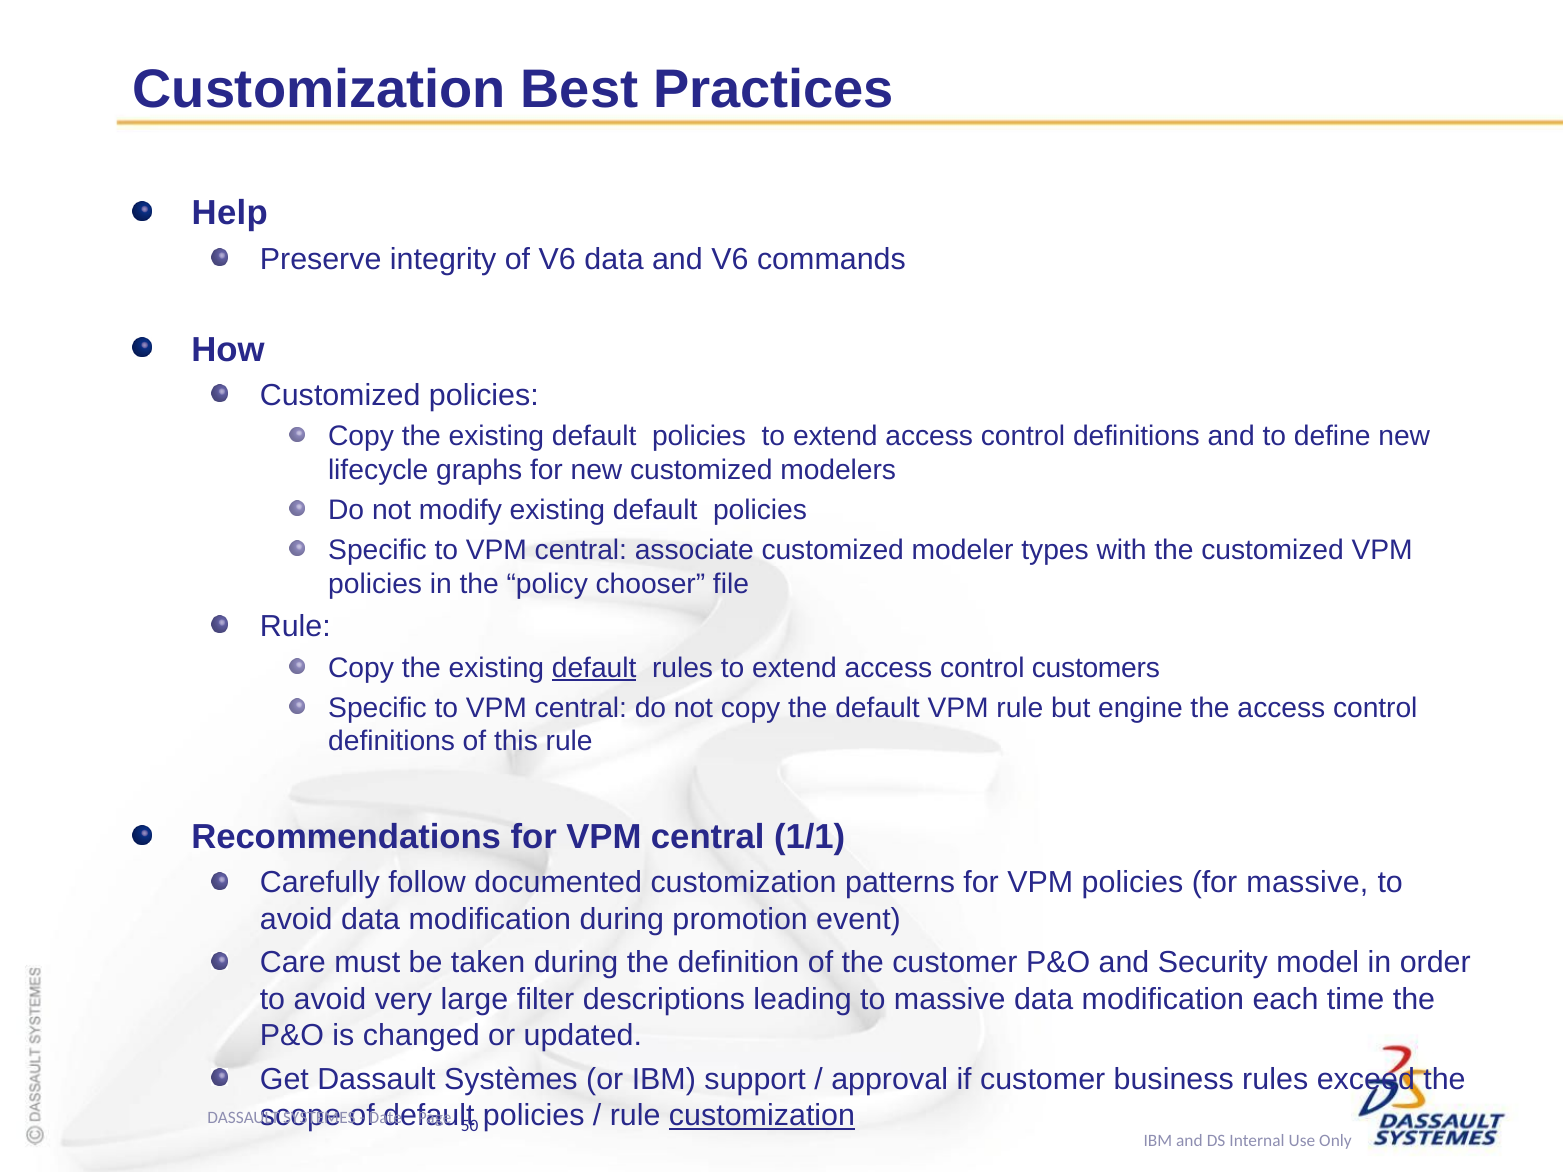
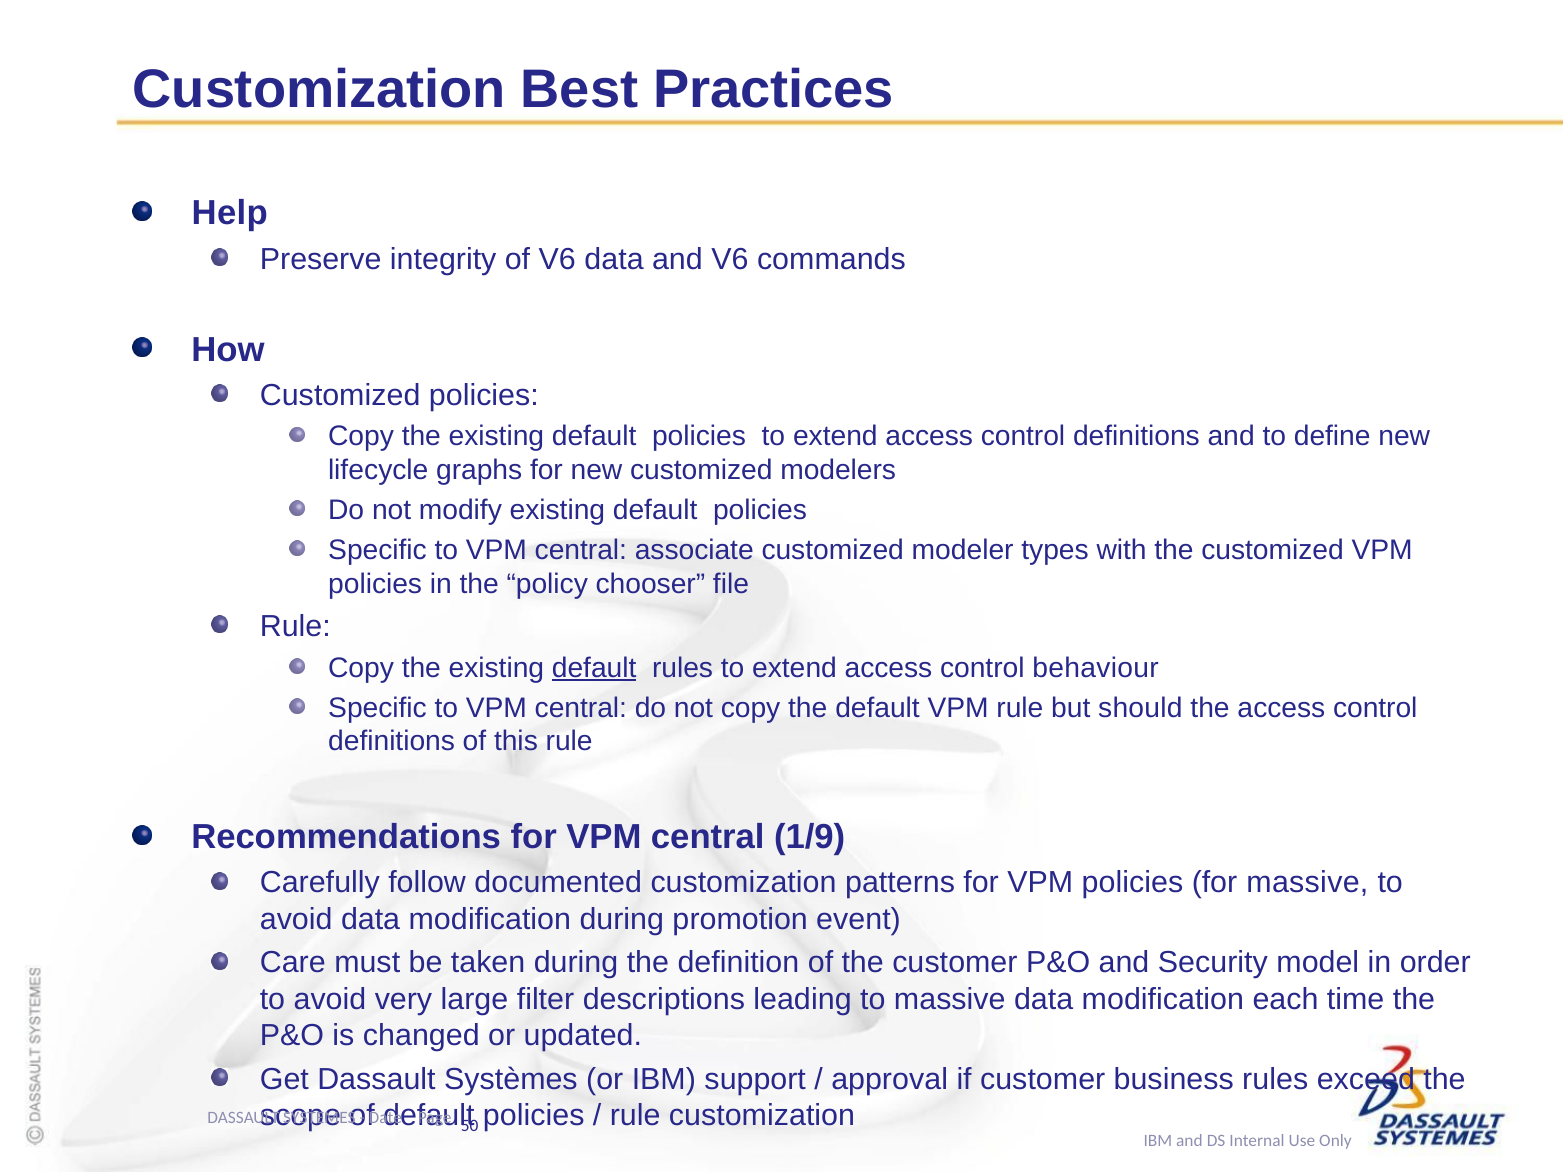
customers: customers -> behaviour
engine: engine -> should
1/1: 1/1 -> 1/9
customization at (762, 1116) underline: present -> none
